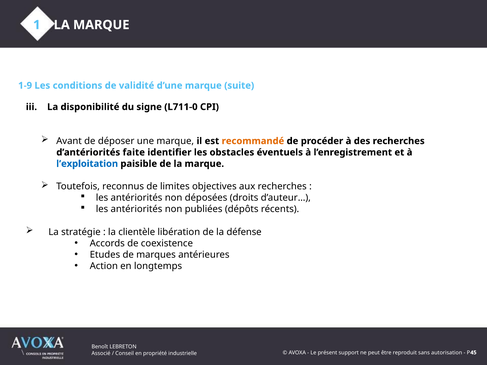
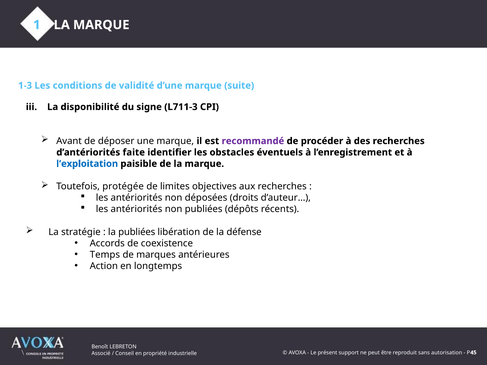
1-9: 1-9 -> 1-3
L711-0: L711-0 -> L711-3
recommandé colour: orange -> purple
reconnus: reconnus -> protégée
la clientèle: clientèle -> publiées
Etudes: Etudes -> Temps
